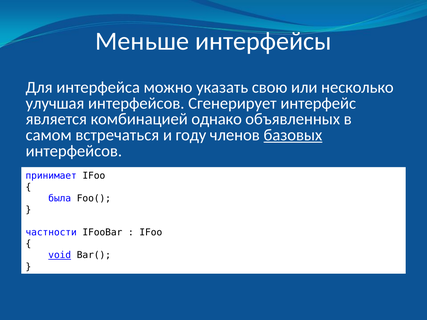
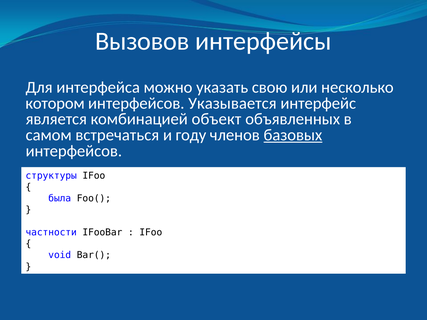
Меньше: Меньше -> Вызовов
улучшая: улучшая -> котором
Сгенерирует: Сгенерирует -> Указывается
однако: однако -> объект
принимает: принимает -> структуры
void underline: present -> none
